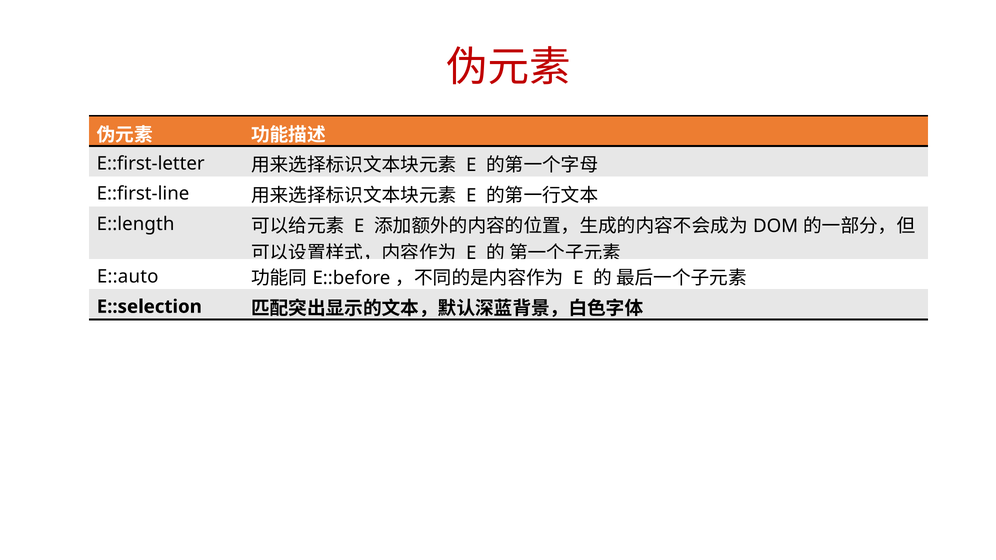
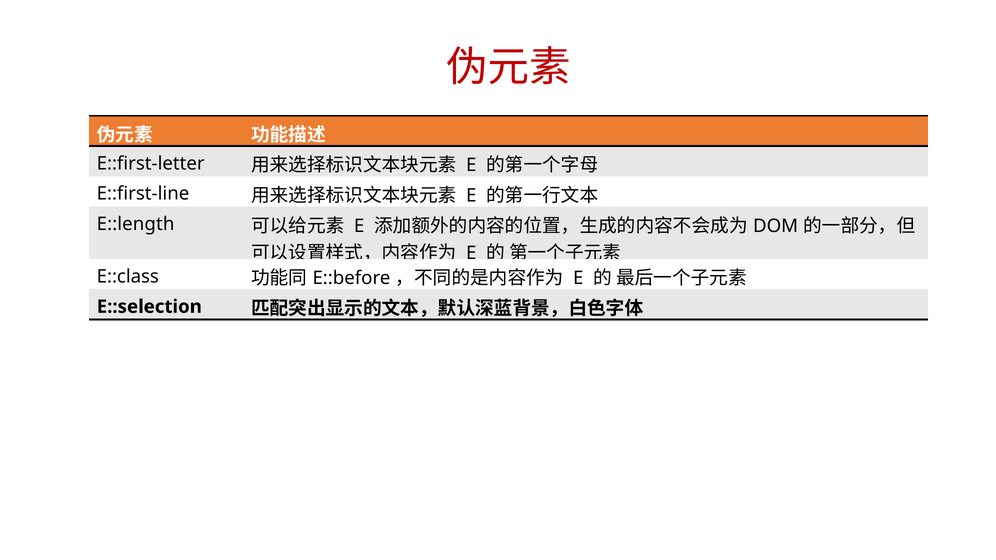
E::auto: E::auto -> E::class
